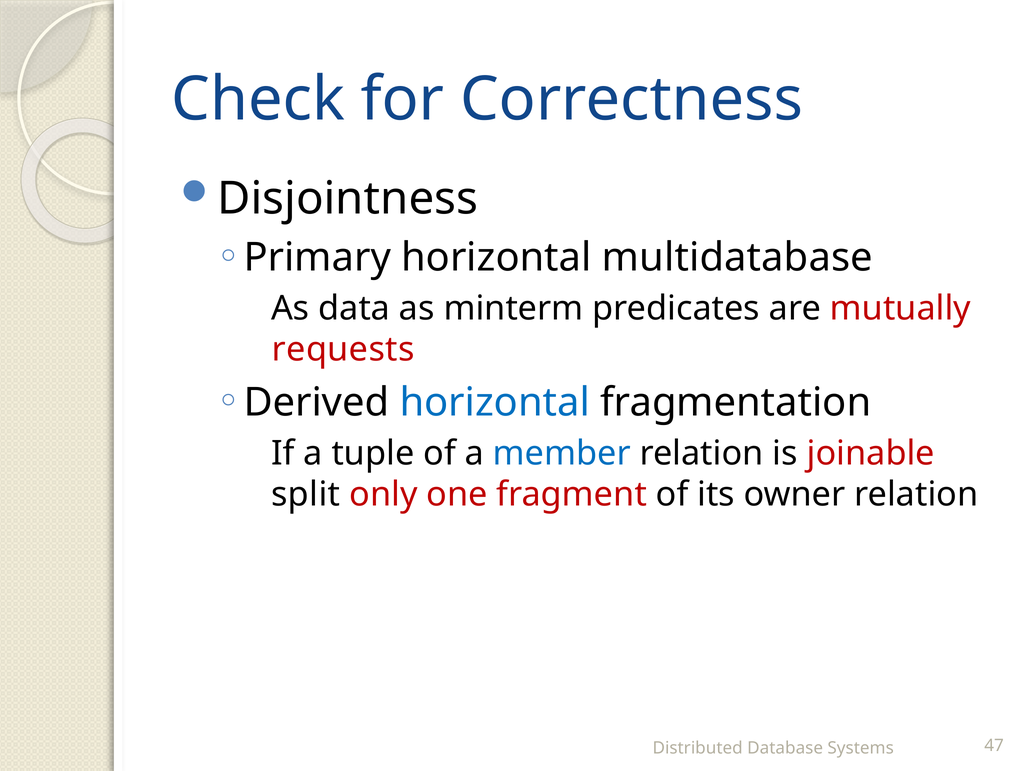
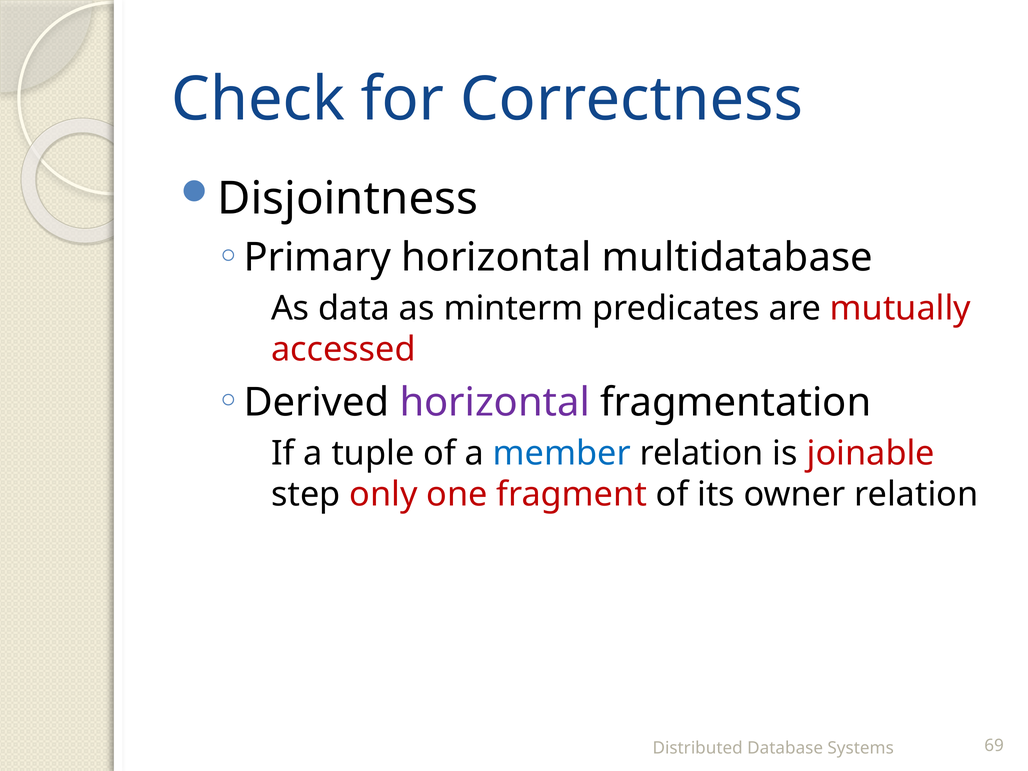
requests: requests -> accessed
horizontal at (495, 402) colour: blue -> purple
split: split -> step
47: 47 -> 69
